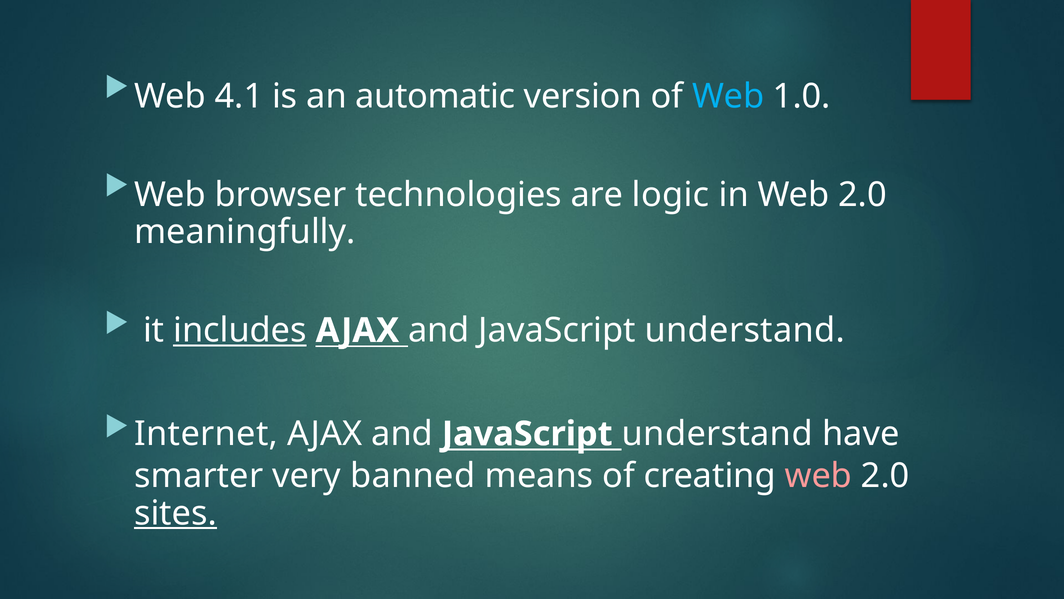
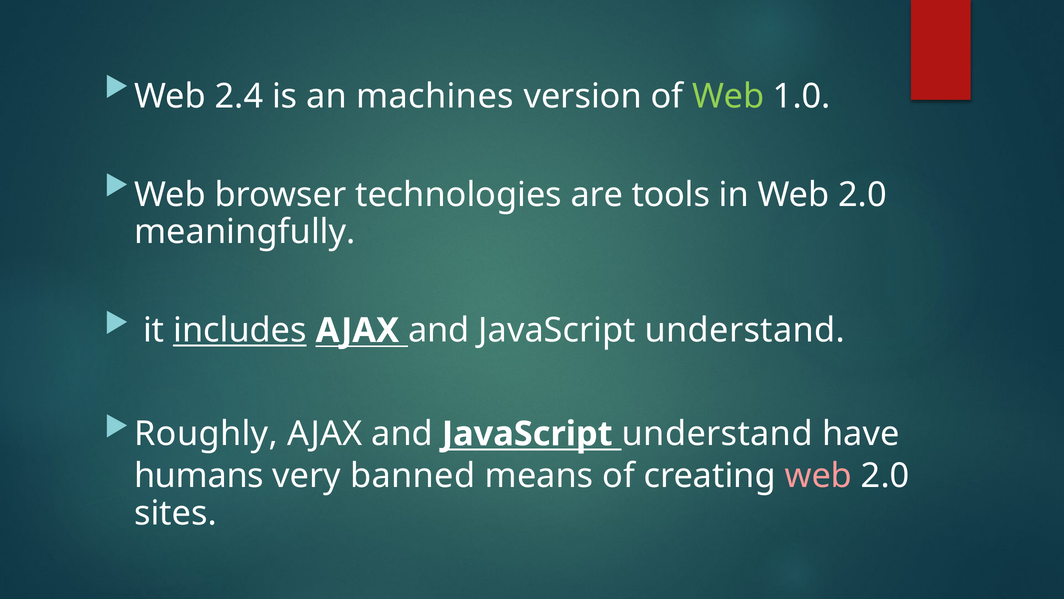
4.1: 4.1 -> 2.4
automatic: automatic -> machines
Web at (728, 97) colour: light blue -> light green
logic: logic -> tools
Internet: Internet -> Roughly
smarter: smarter -> humans
sites underline: present -> none
